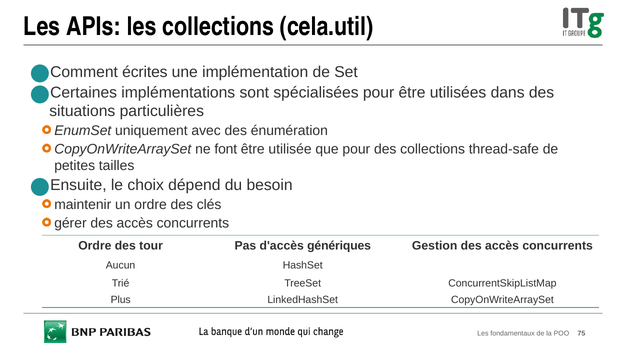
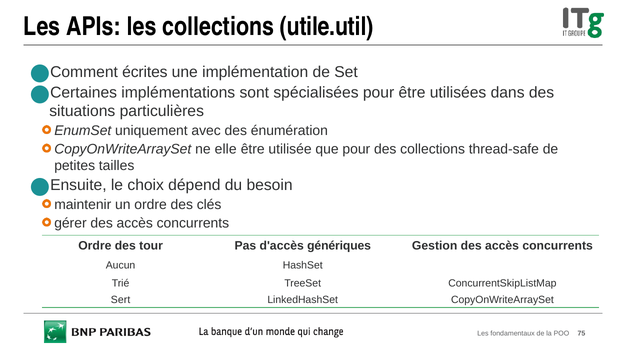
cela.util: cela.util -> utile.util
font: font -> elle
Plus: Plus -> Sert
